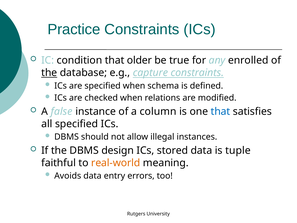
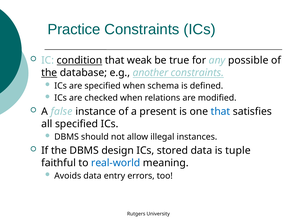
condition underline: none -> present
older: older -> weak
enrolled: enrolled -> possible
capture: capture -> another
column: column -> present
real-world colour: orange -> blue
